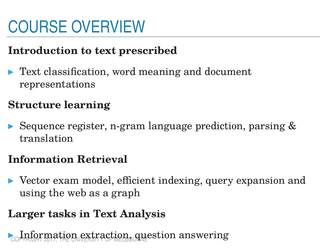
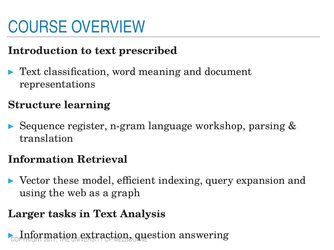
prediction: prediction -> workshop
exam: exam -> these
